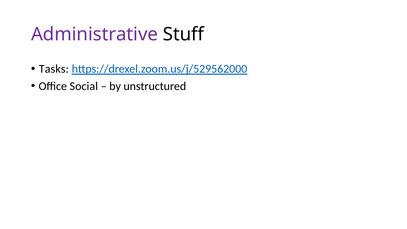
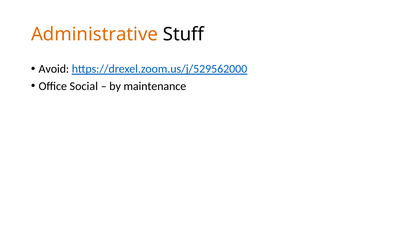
Administrative colour: purple -> orange
Tasks: Tasks -> Avoid
unstructured: unstructured -> maintenance
